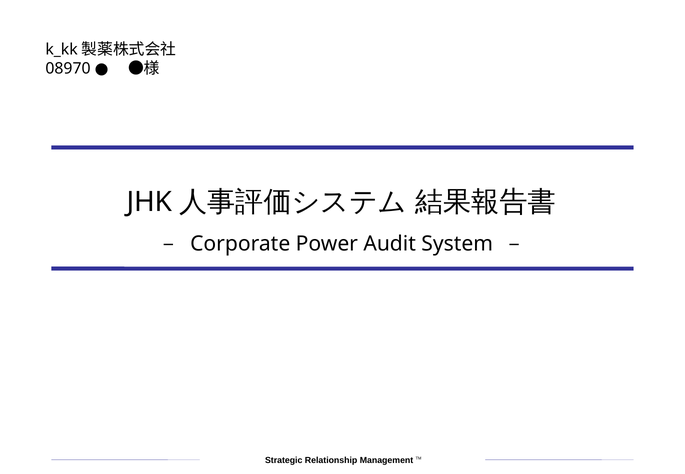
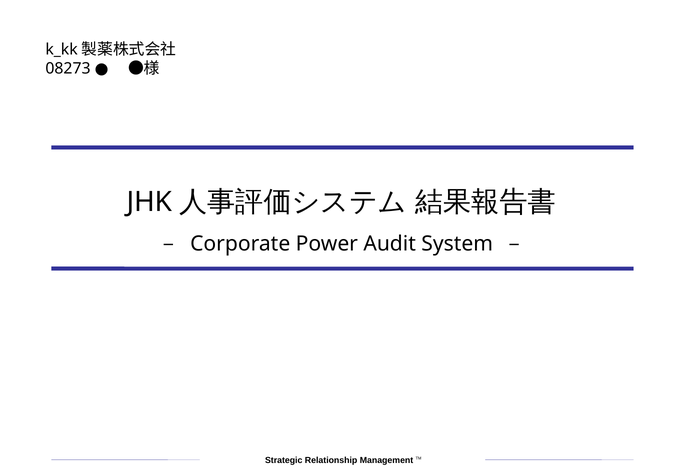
08970: 08970 -> 08273
